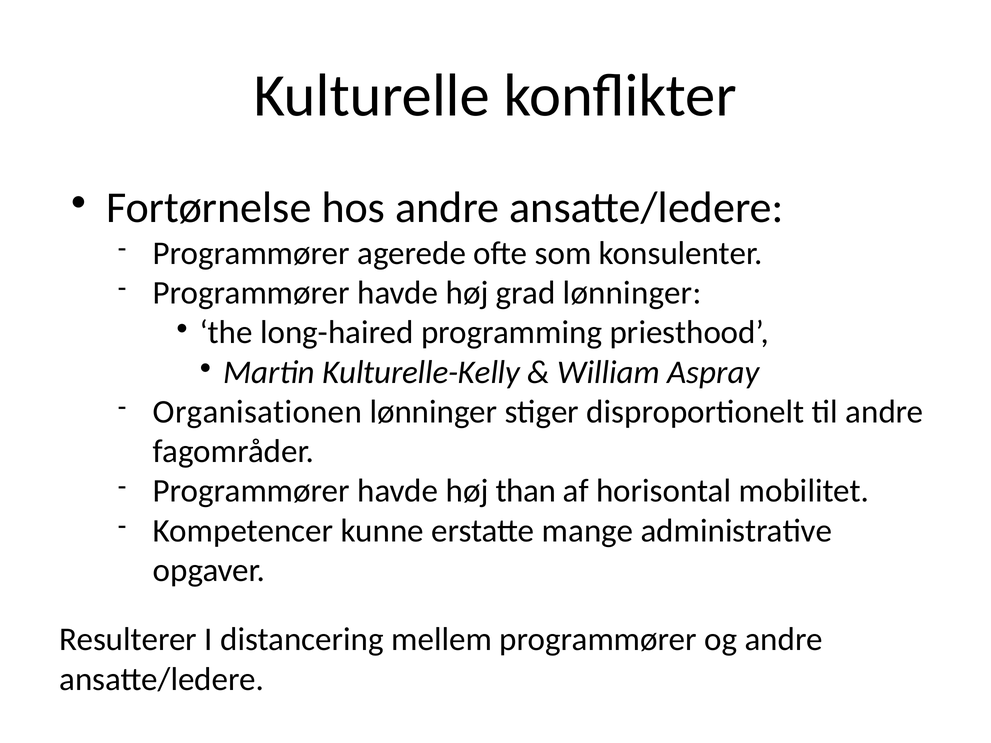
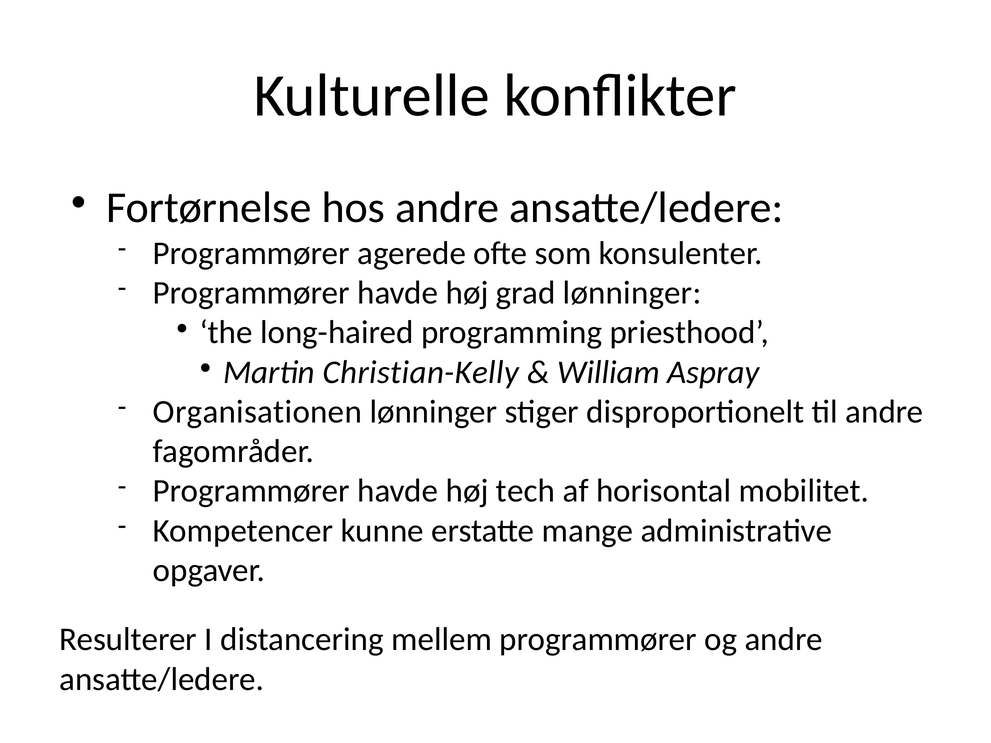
Kulturelle-Kelly: Kulturelle-Kelly -> Christian-Kelly
than: than -> tech
